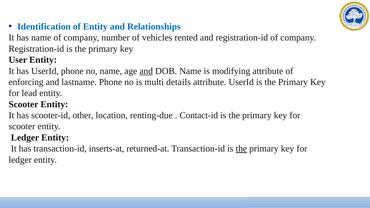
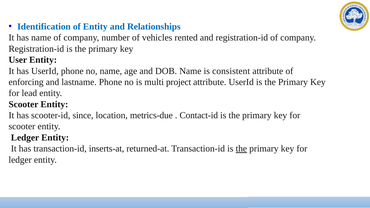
and at (146, 71) underline: present -> none
modifying: modifying -> consistent
details: details -> project
other: other -> since
renting-due: renting-due -> metrics-due
